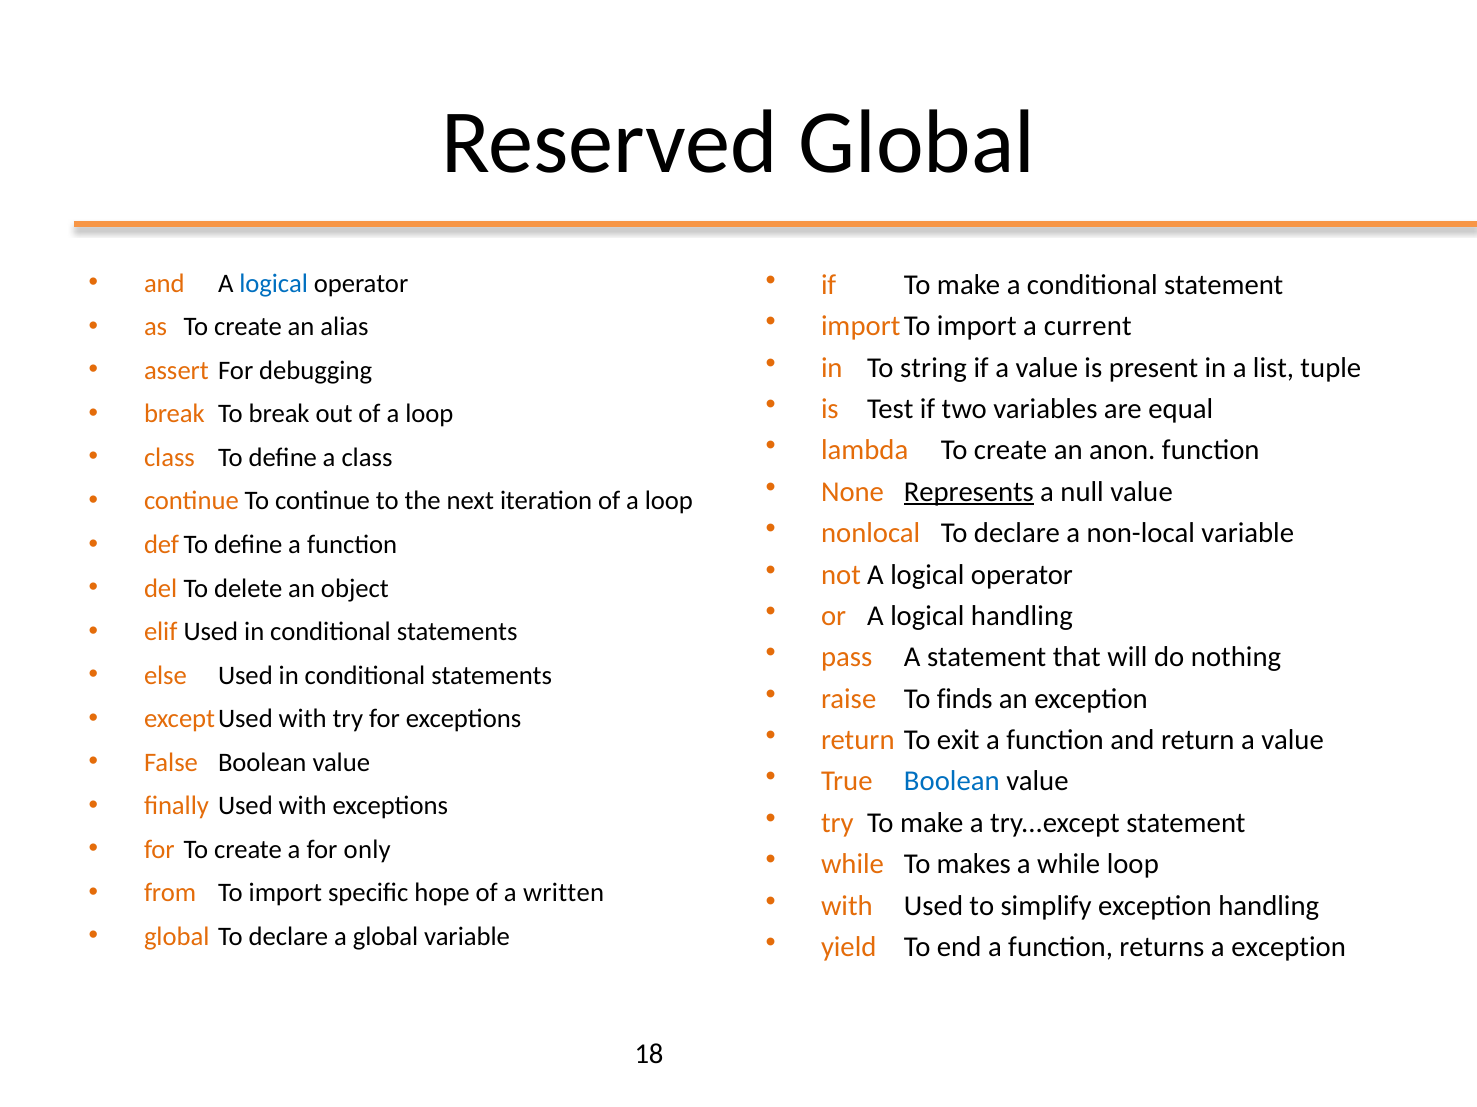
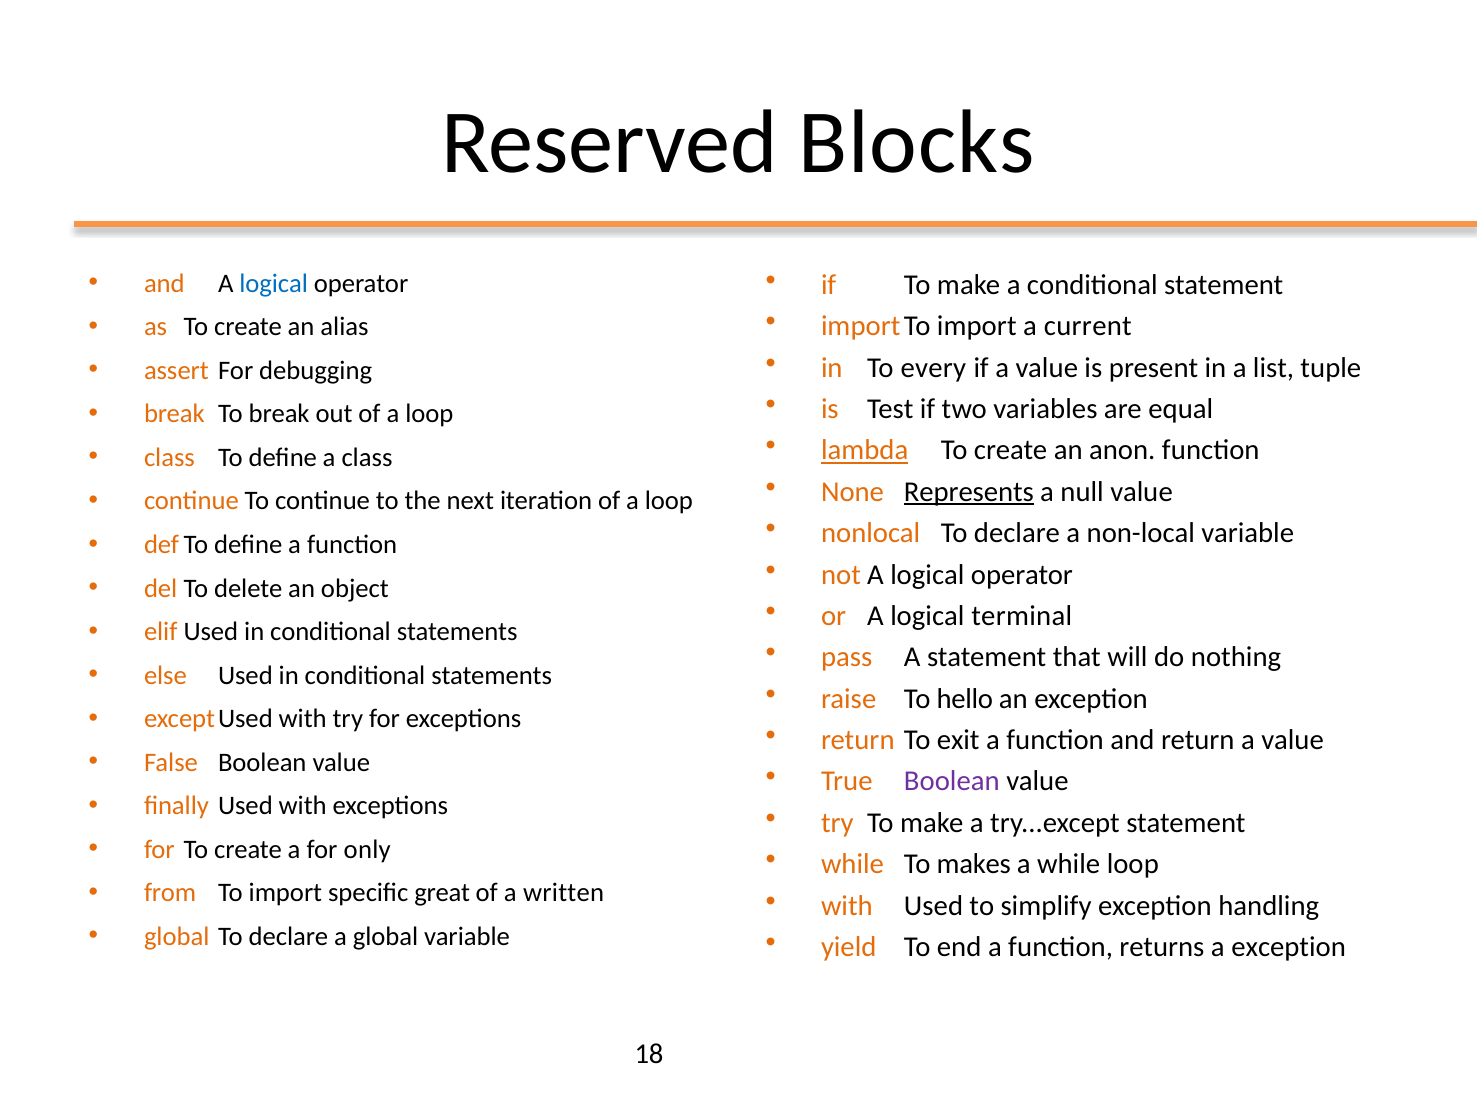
Reserved Global: Global -> Blocks
string: string -> every
lambda underline: none -> present
logical handling: handling -> terminal
finds: finds -> hello
Boolean at (952, 782) colour: blue -> purple
hope: hope -> great
